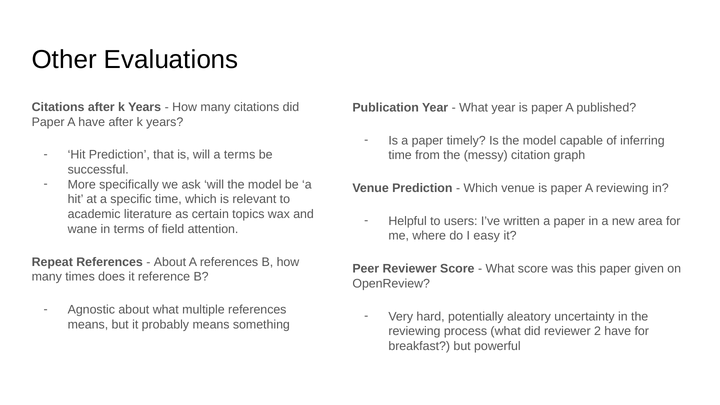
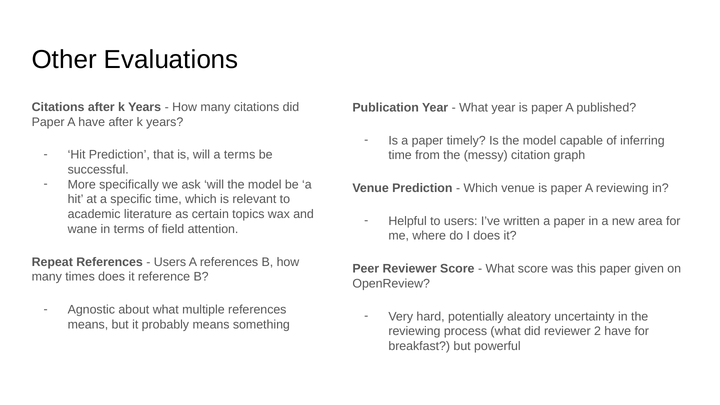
I easy: easy -> does
About at (170, 262): About -> Users
